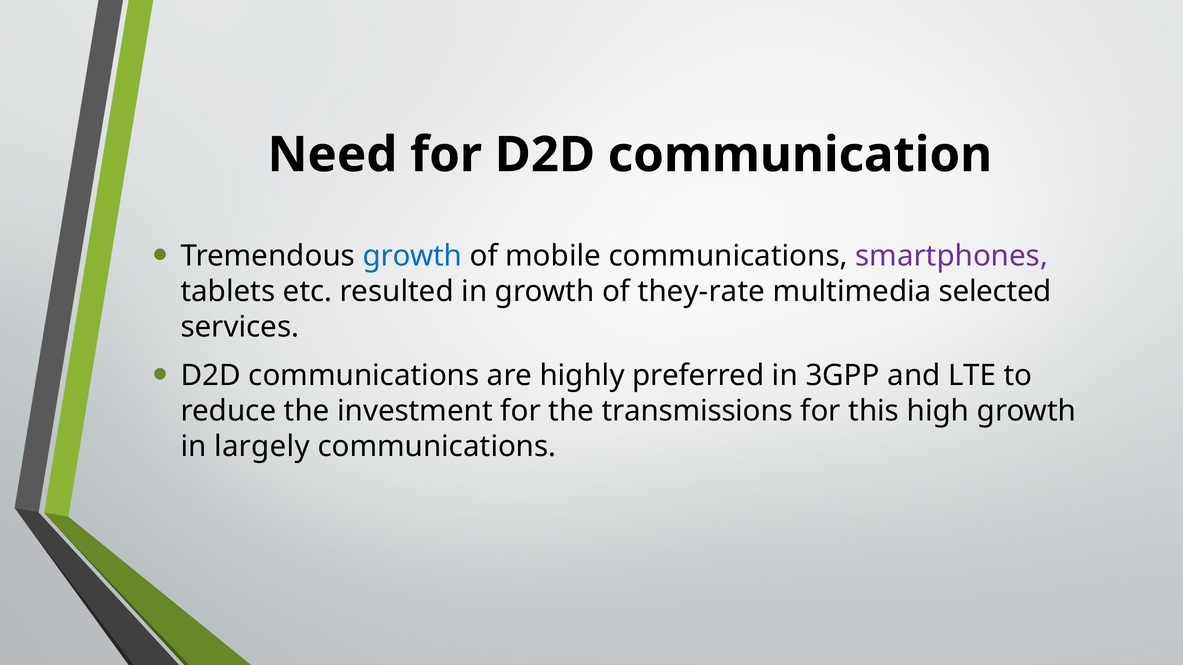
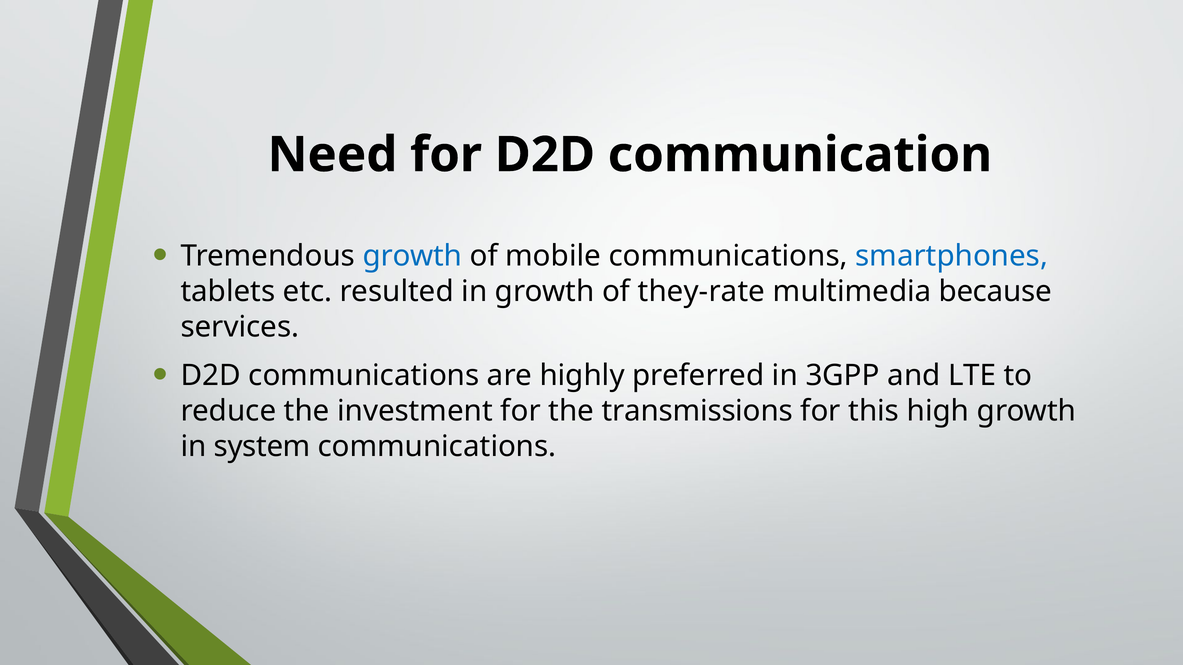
smartphones colour: purple -> blue
selected: selected -> because
largely: largely -> system
